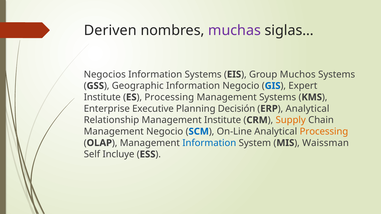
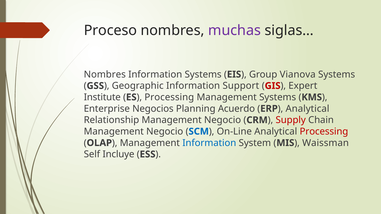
Deriven: Deriven -> Proceso
Negocios at (105, 74): Negocios -> Nombres
Muchos: Muchos -> Vianova
Information Negocio: Negocio -> Support
GIS colour: blue -> red
Executive: Executive -> Negocios
Decisión: Decisión -> Acuerdo
Relationship Management Institute: Institute -> Negocio
Supply colour: orange -> red
Processing at (324, 132) colour: orange -> red
